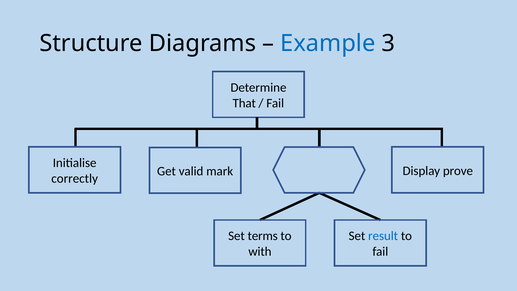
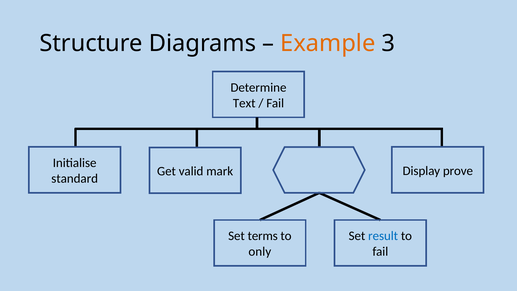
Example colour: blue -> orange
That: That -> Text
correctly: correctly -> standard
with: with -> only
